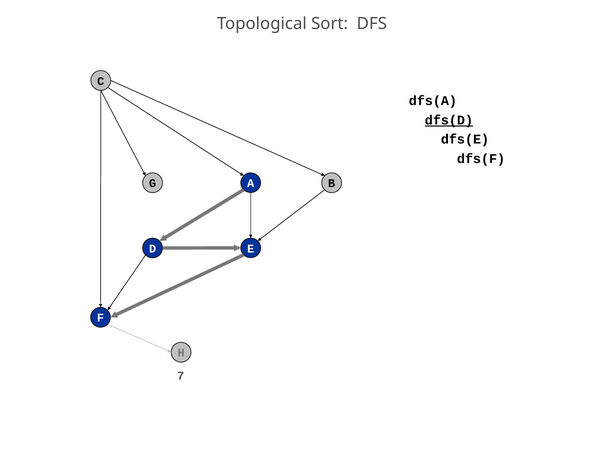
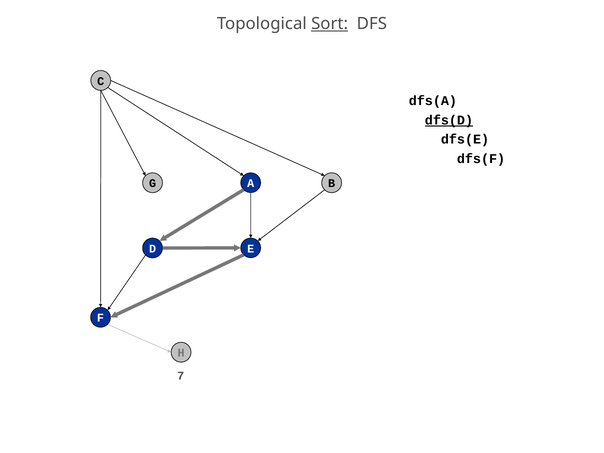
Sort underline: none -> present
